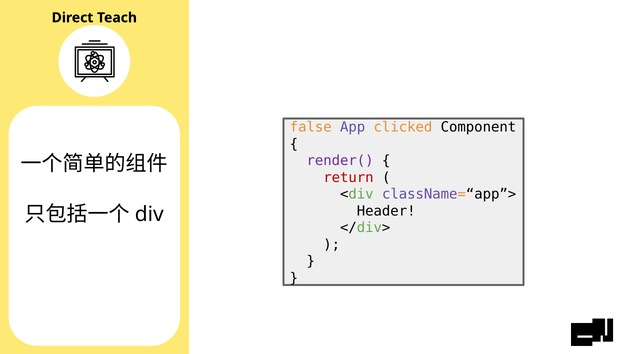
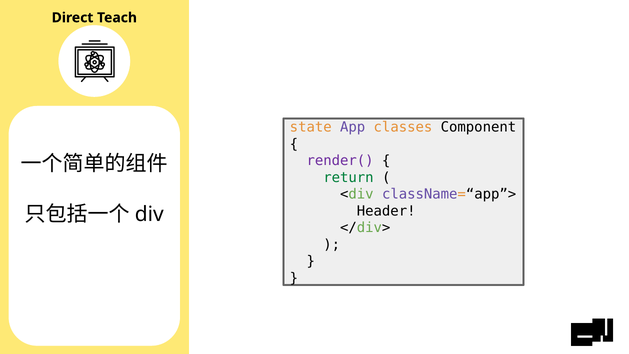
false: false -> state
clicked: clicked -> classes
return colour: red -> green
